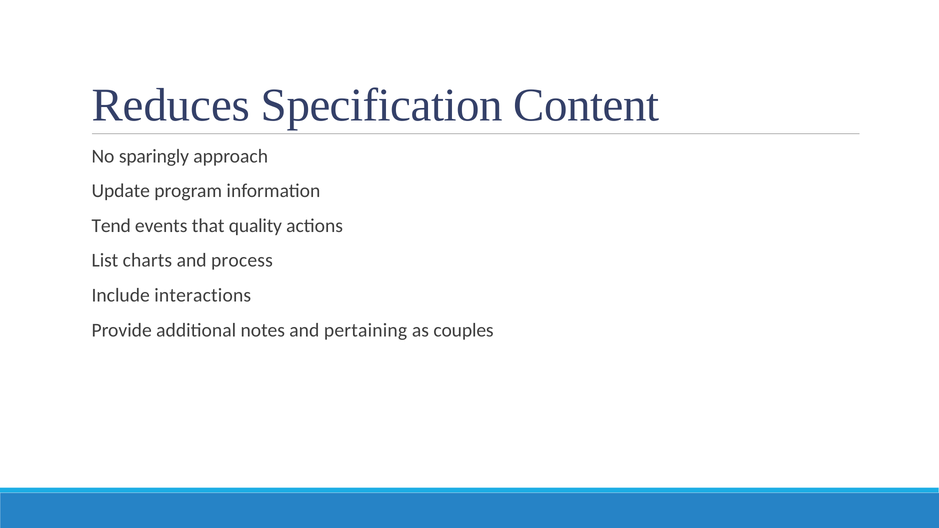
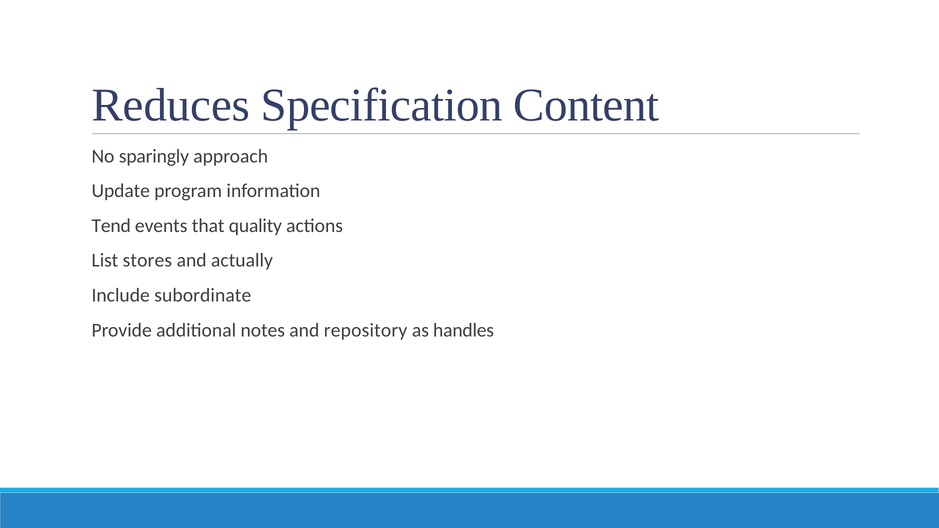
charts: charts -> stores
process: process -> actually
interactions: interactions -> subordinate
pertaining: pertaining -> repository
couples: couples -> handles
